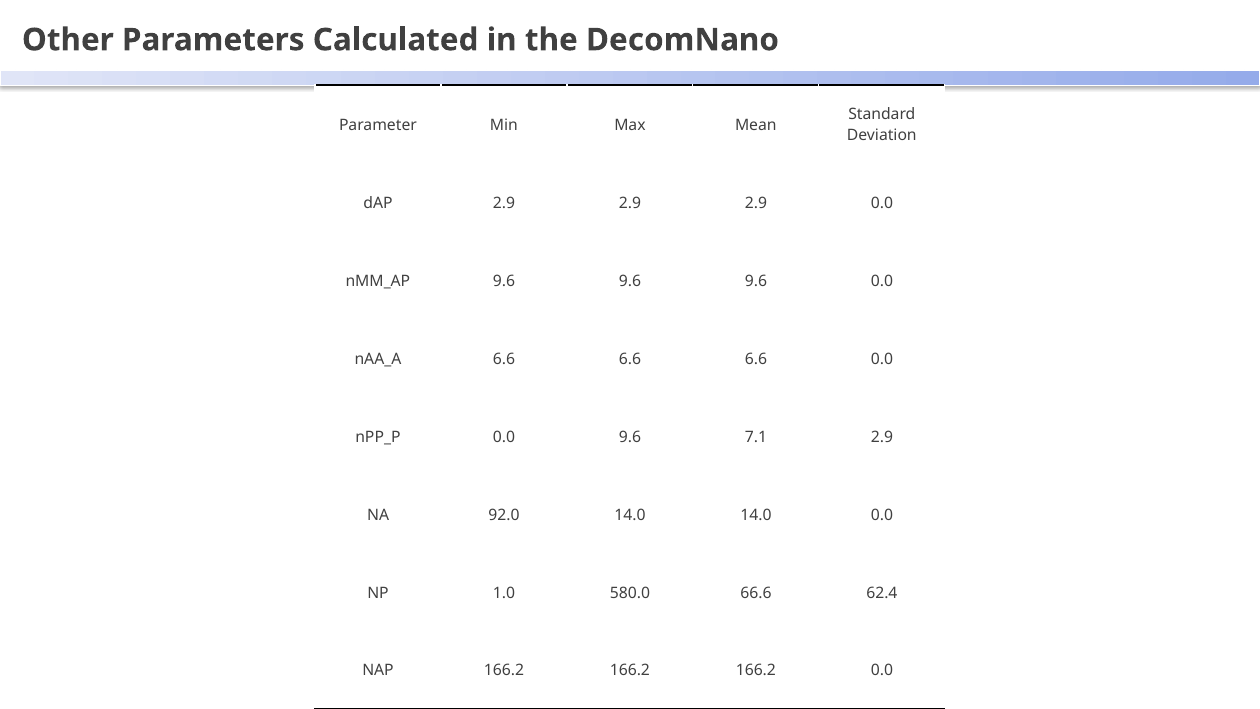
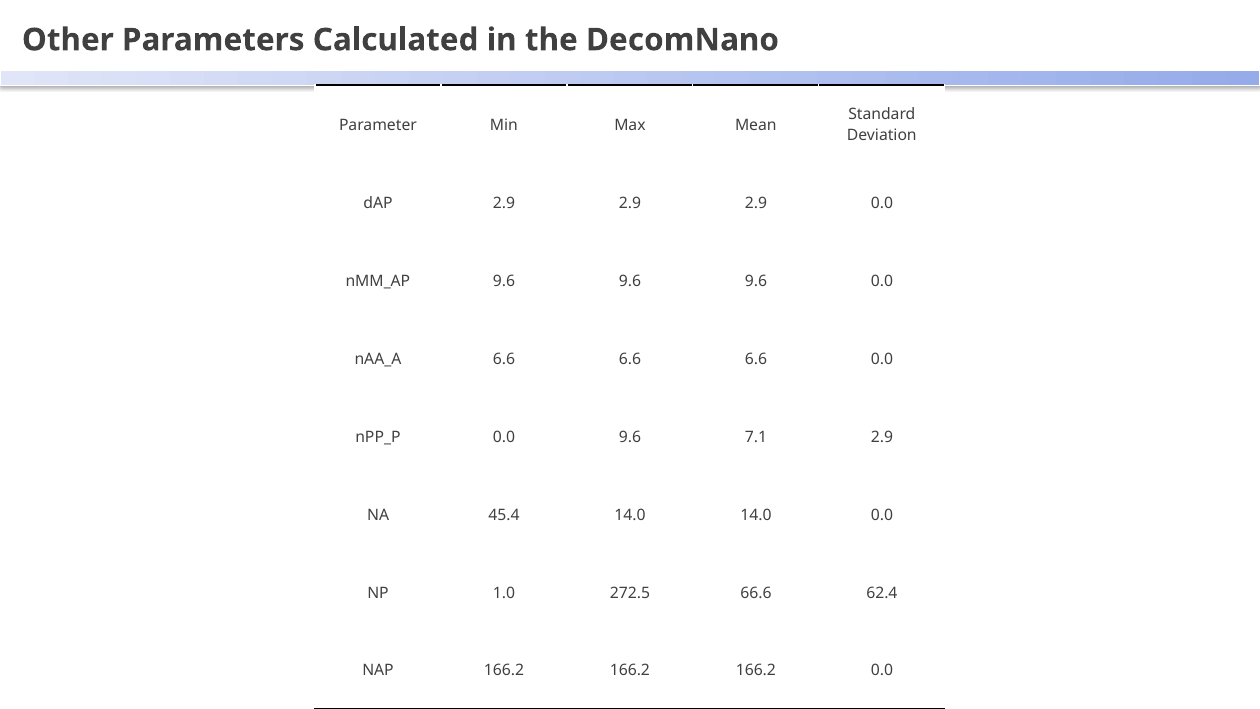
92.0: 92.0 -> 45.4
580.0: 580.0 -> 272.5
